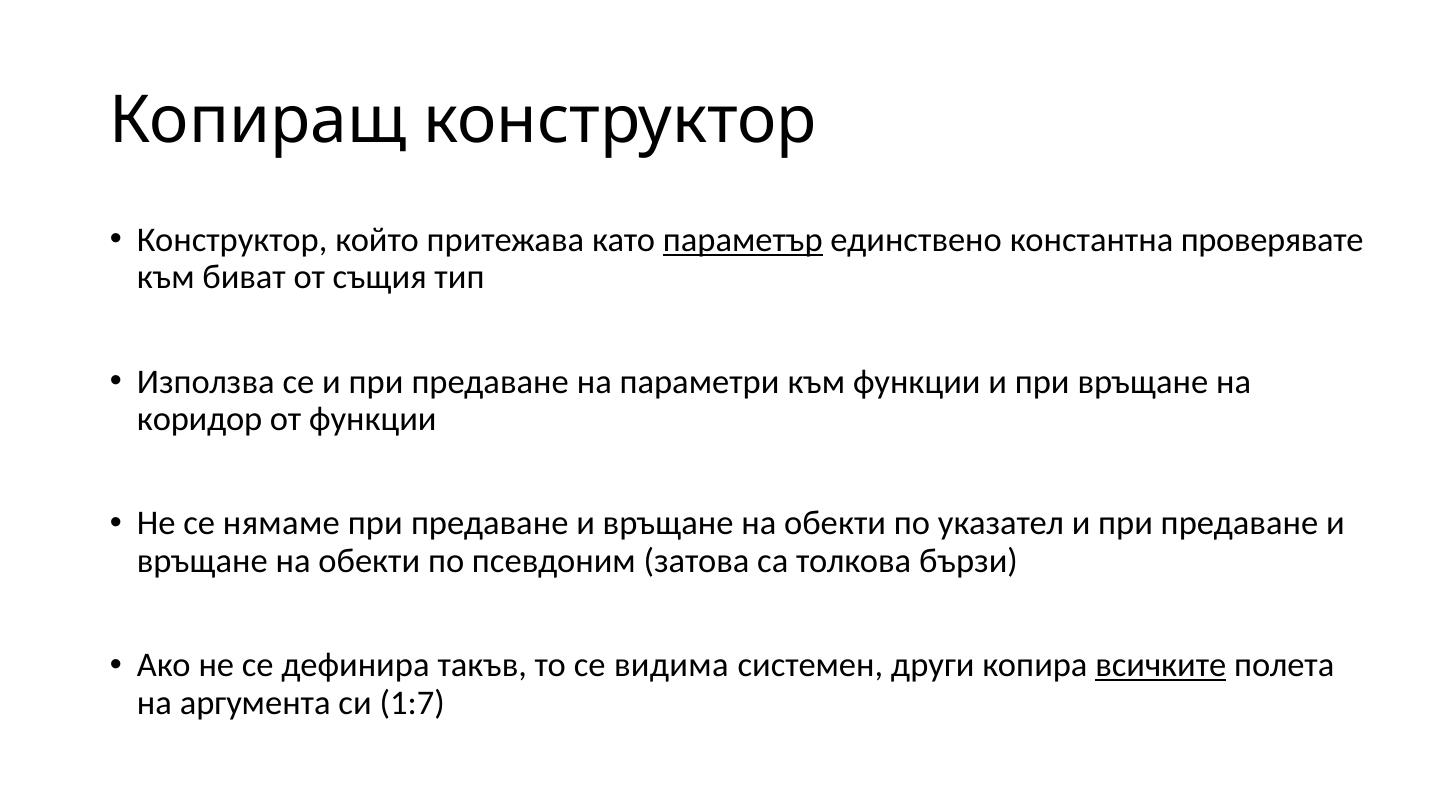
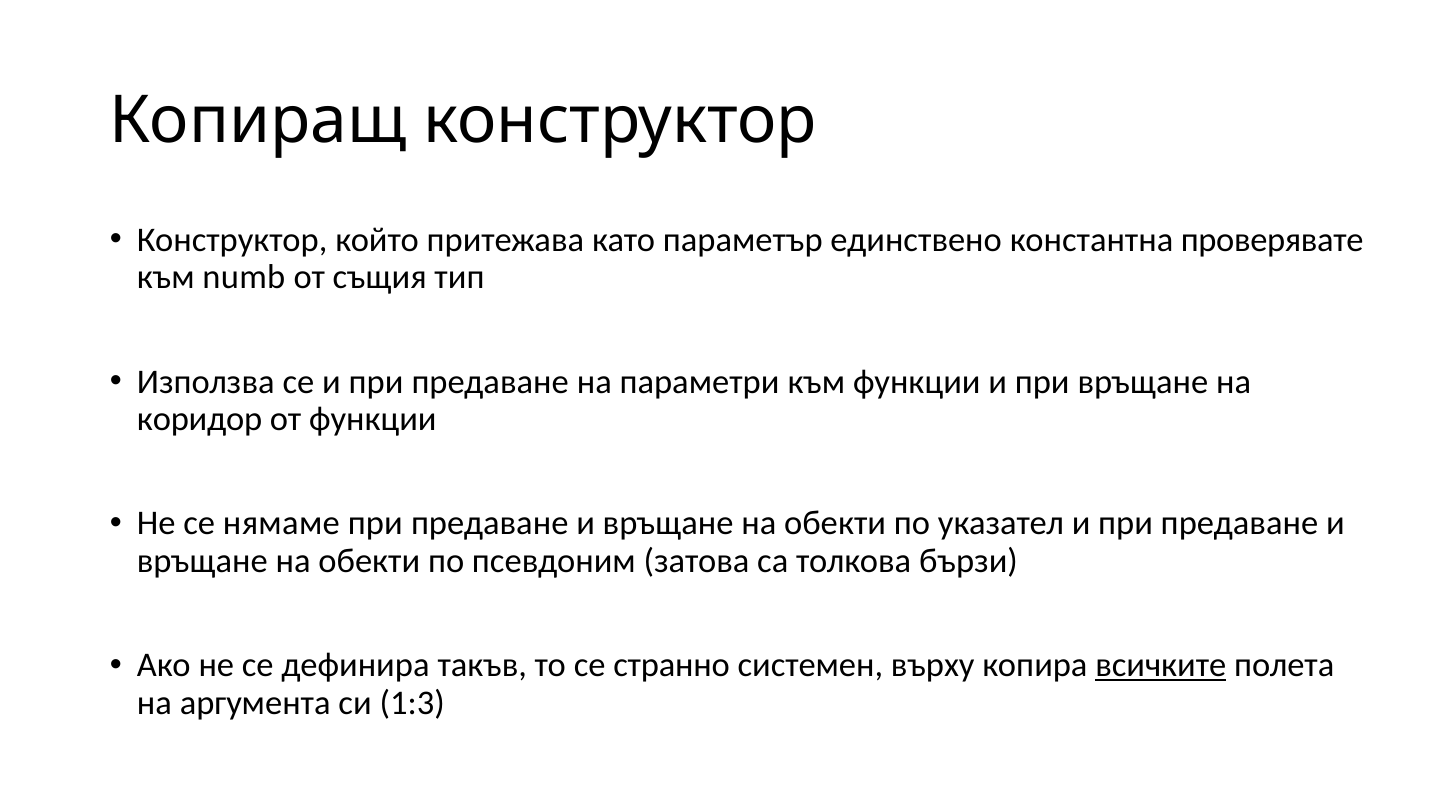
параметър underline: present -> none
биват: биват -> numb
видима: видима -> странно
други: други -> върху
1:7: 1:7 -> 1:3
